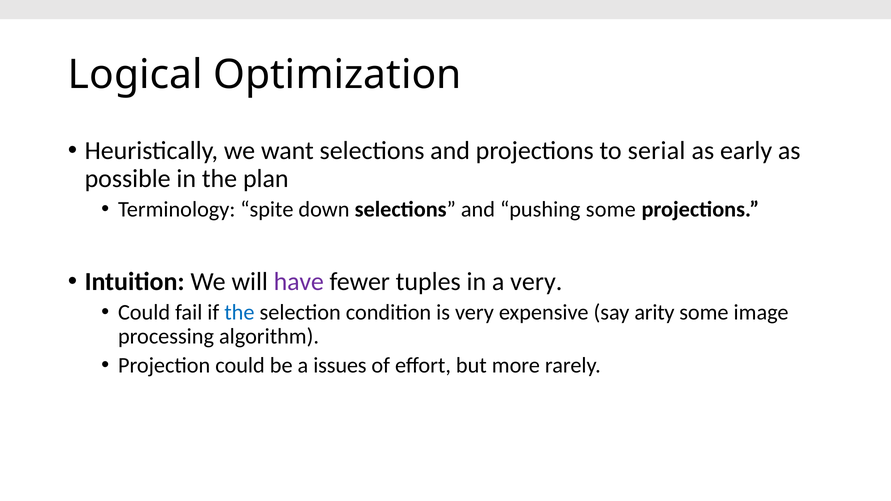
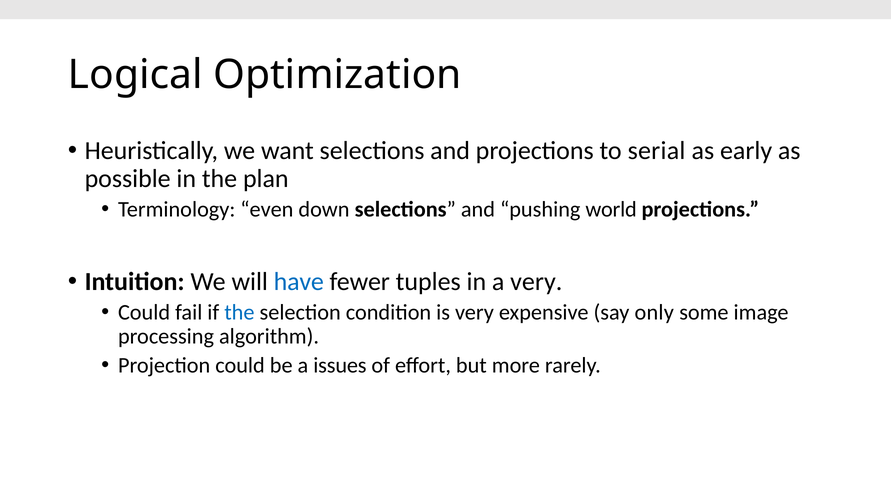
spite: spite -> even
pushing some: some -> world
have colour: purple -> blue
arity: arity -> only
